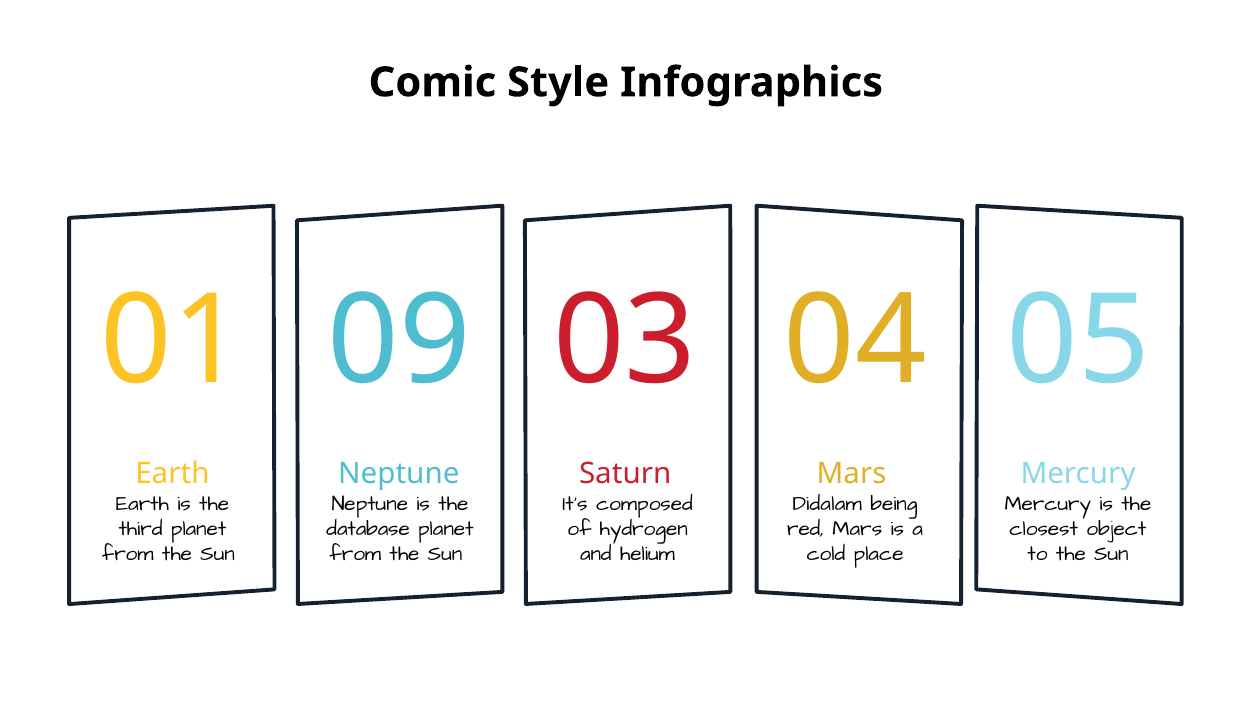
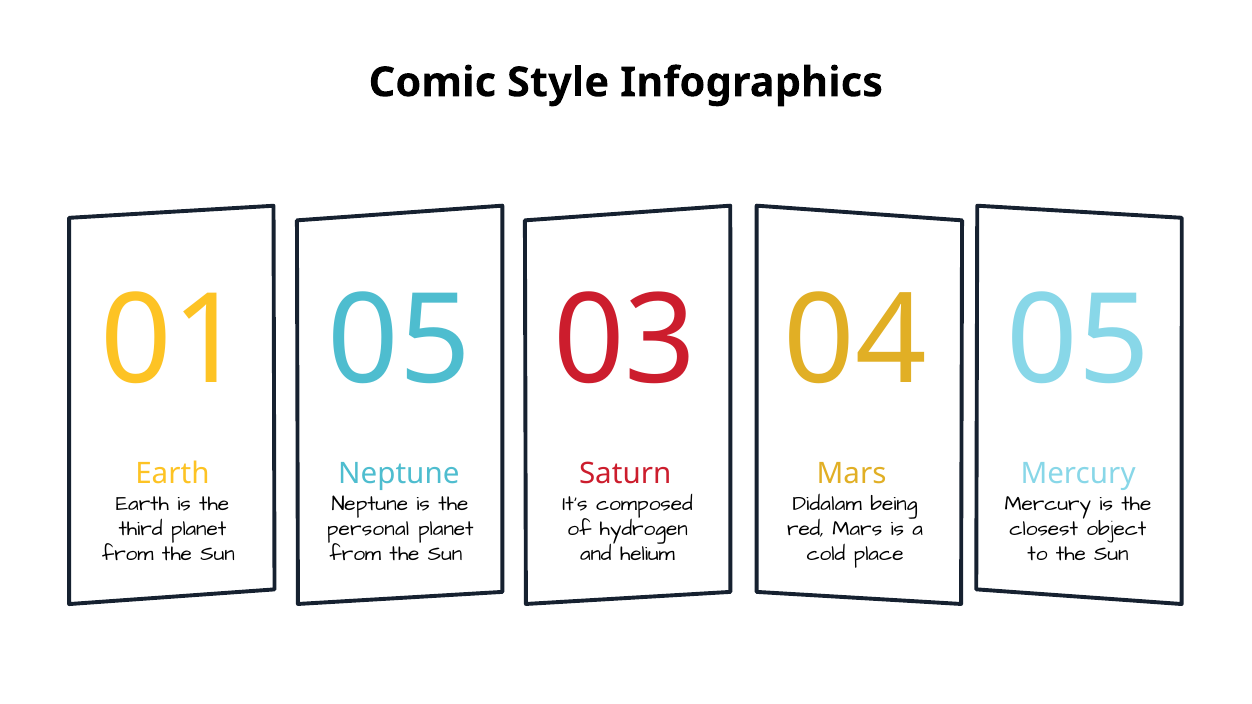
01 09: 09 -> 05
database: database -> personal
